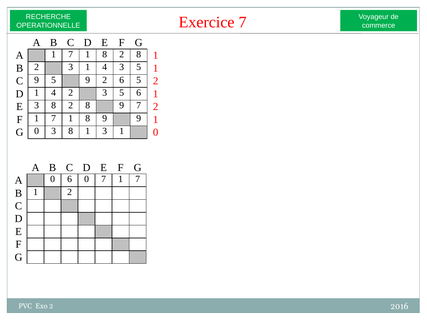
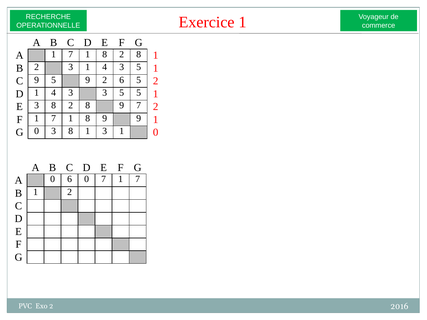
Exercice 7: 7 -> 1
D 1 4 2: 2 -> 3
5 6: 6 -> 5
